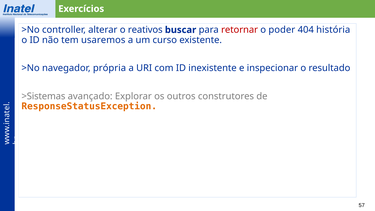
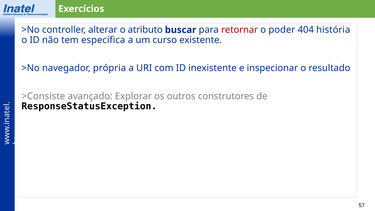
reativos: reativos -> atributo
usaremos: usaremos -> específica
>Sistemas: >Sistemas -> >Consiste
ResponseStatusException colour: orange -> black
